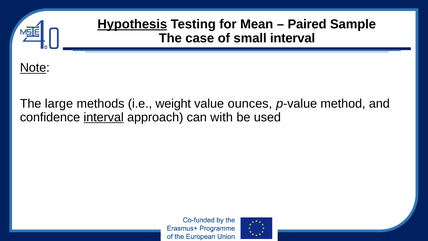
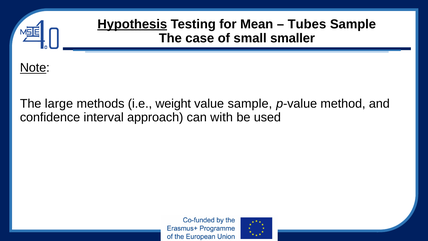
Paired: Paired -> Tubes
small interval: interval -> smaller
value ounces: ounces -> sample
interval at (104, 117) underline: present -> none
